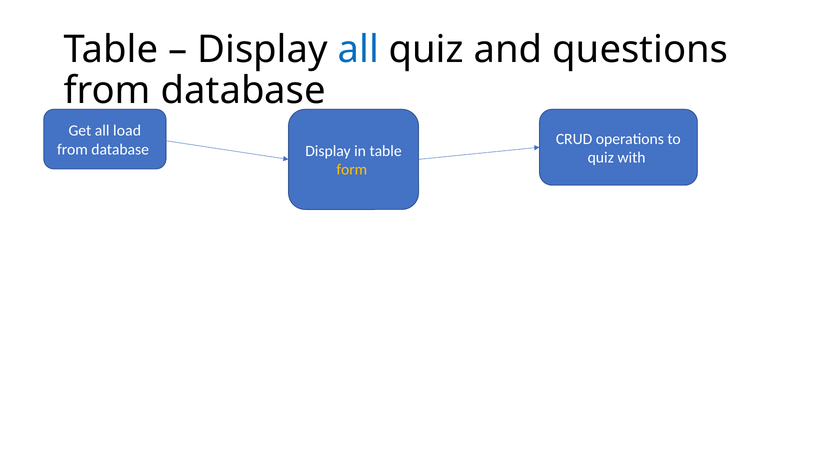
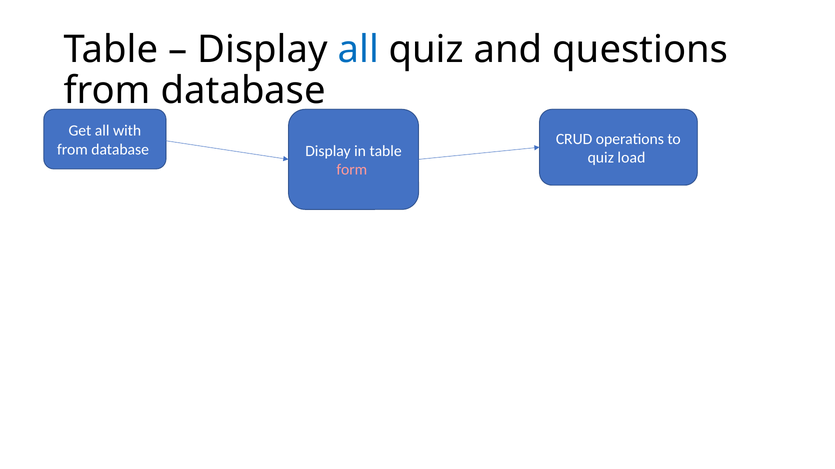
load: load -> with
with: with -> load
form colour: yellow -> pink
